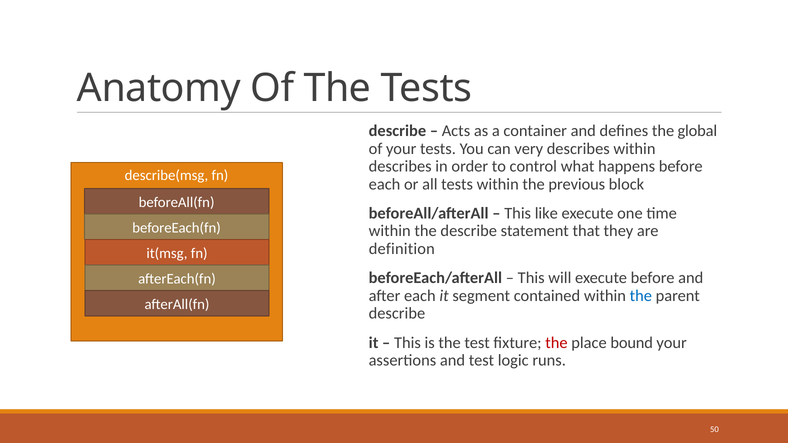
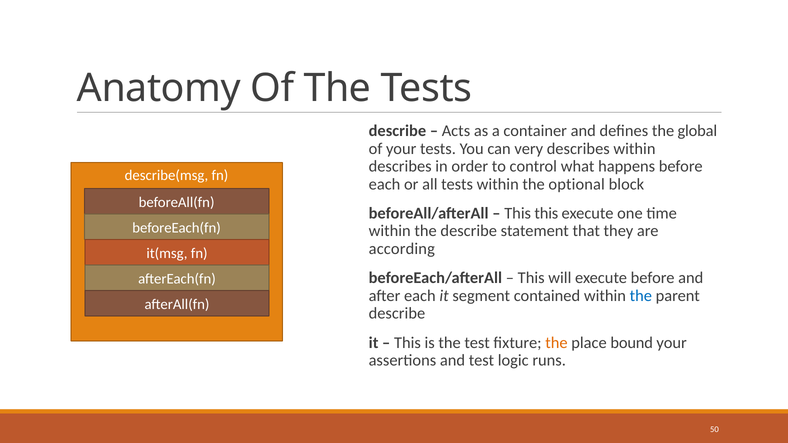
previous: previous -> optional
This like: like -> this
definition: definition -> according
the at (556, 343) colour: red -> orange
